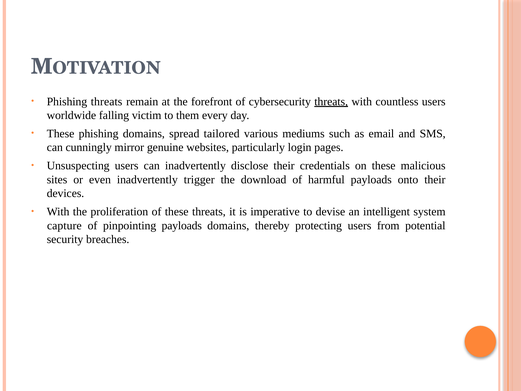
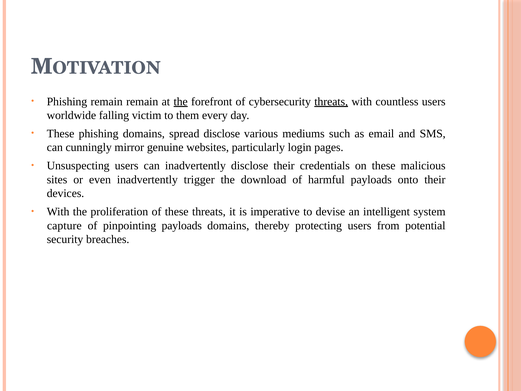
Phishing threats: threats -> remain
the at (181, 101) underline: none -> present
spread tailored: tailored -> disclose
